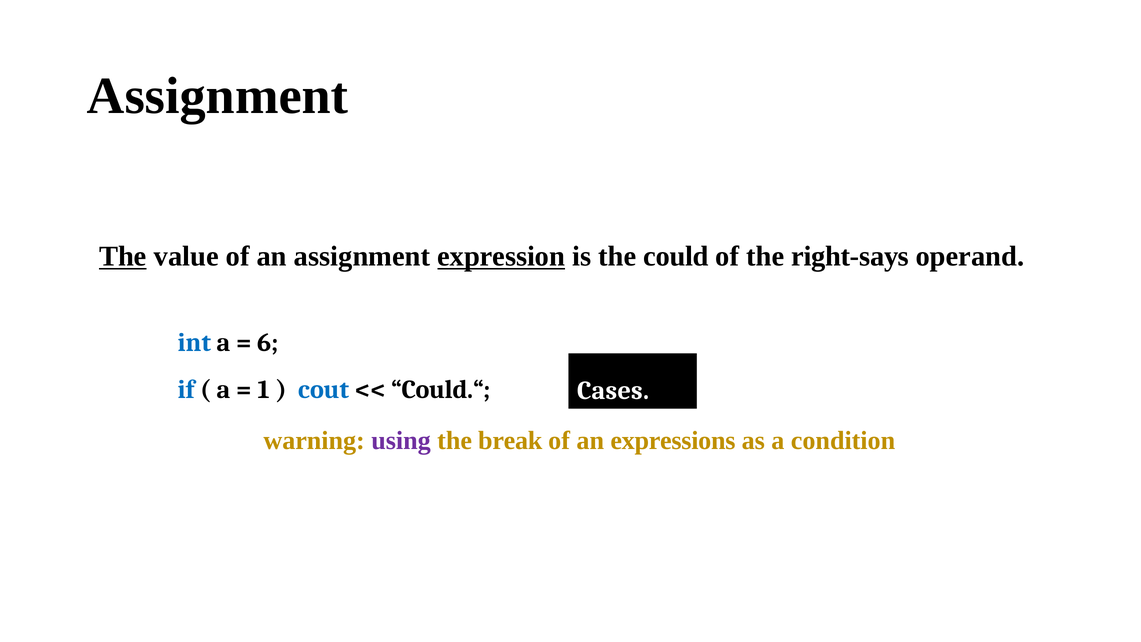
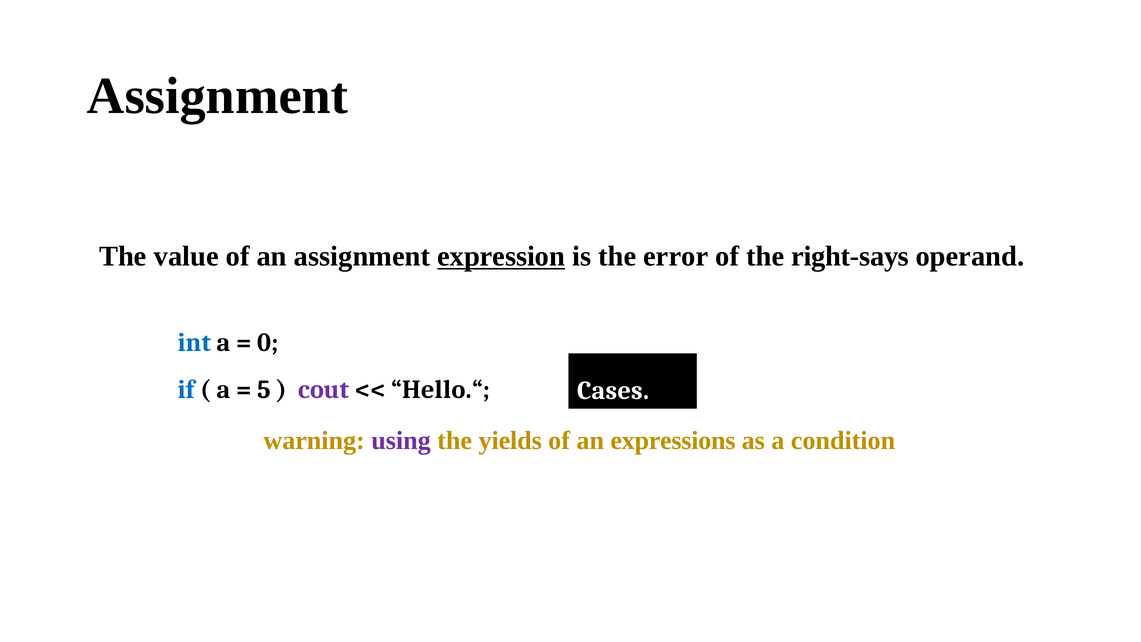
The at (123, 256) underline: present -> none
could: could -> error
6: 6 -> 0
1: 1 -> 5
cout colour: blue -> purple
Could.“: Could.“ -> Hello.“
break: break -> yields
